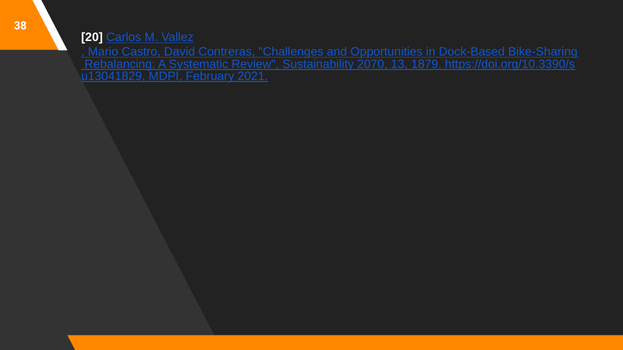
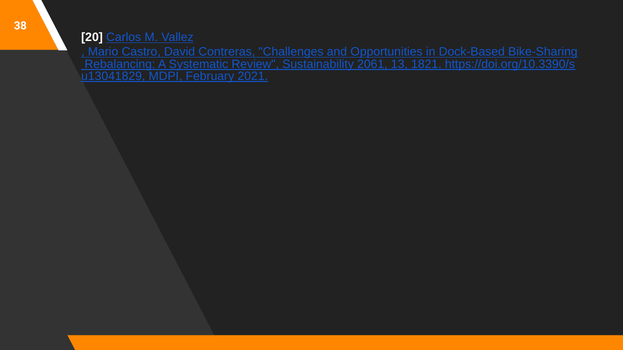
2070: 2070 -> 2061
1879: 1879 -> 1821
